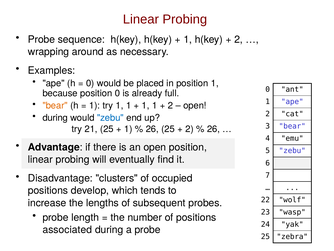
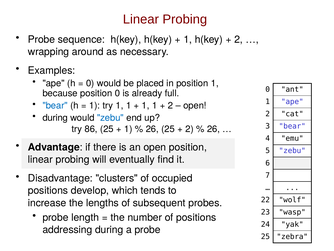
bear at (55, 105) colour: orange -> blue
21: 21 -> 86
associated: associated -> addressing
